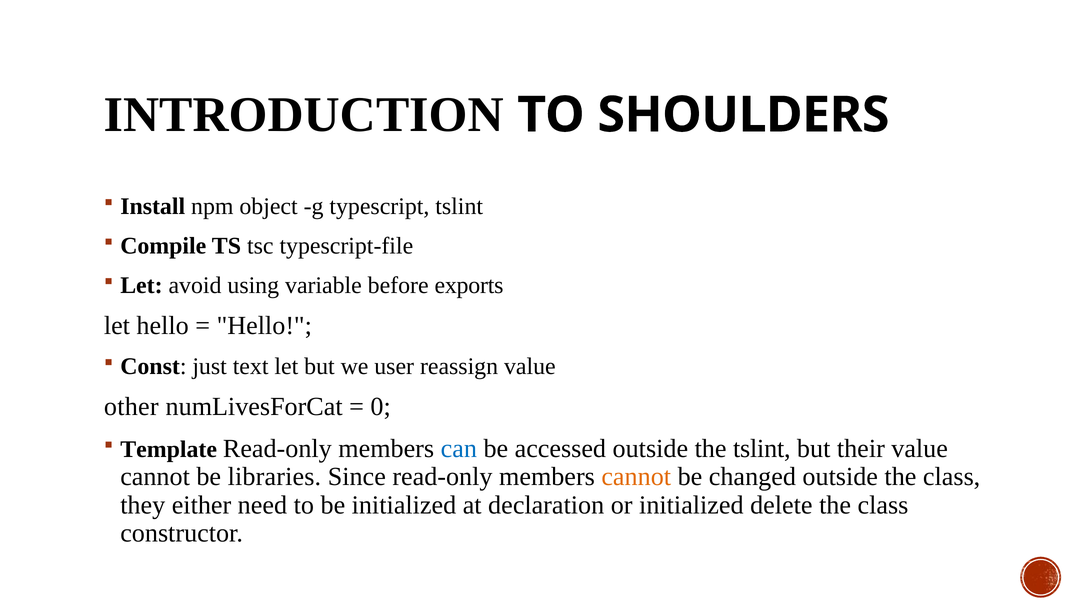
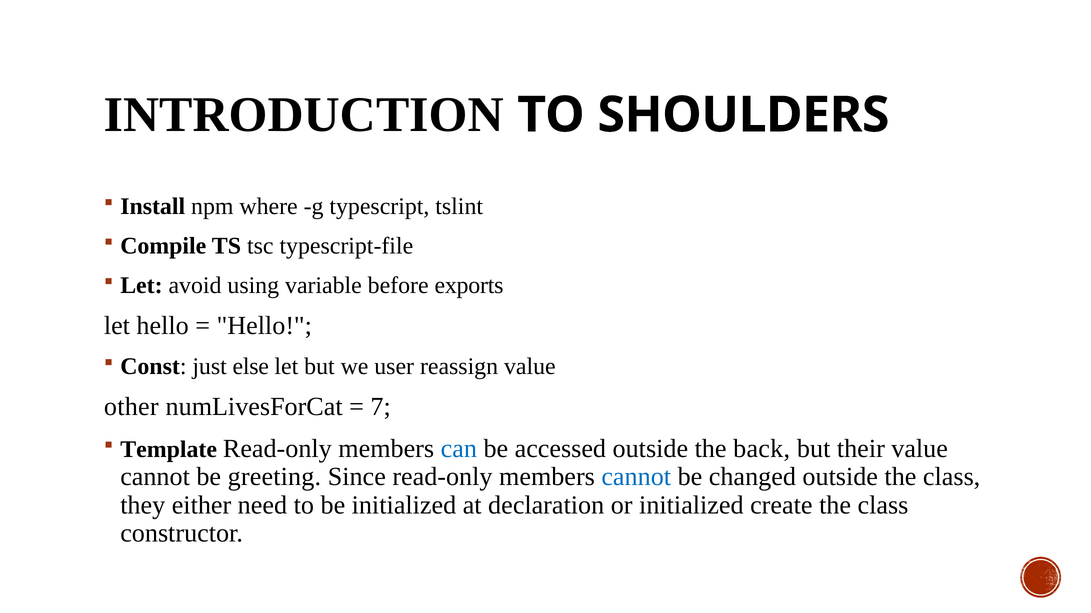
object: object -> where
text: text -> else
0: 0 -> 7
the tslint: tslint -> back
libraries: libraries -> greeting
cannot at (636, 477) colour: orange -> blue
delete: delete -> create
